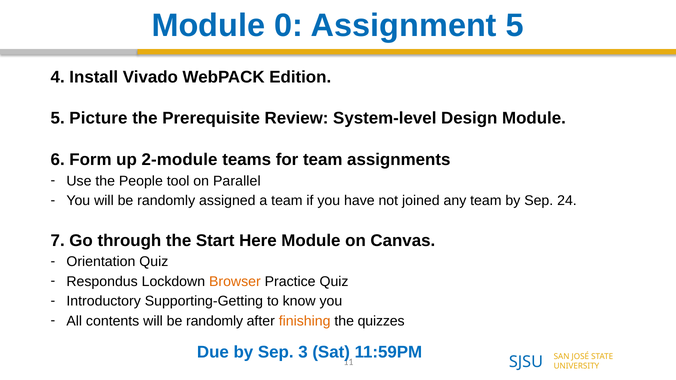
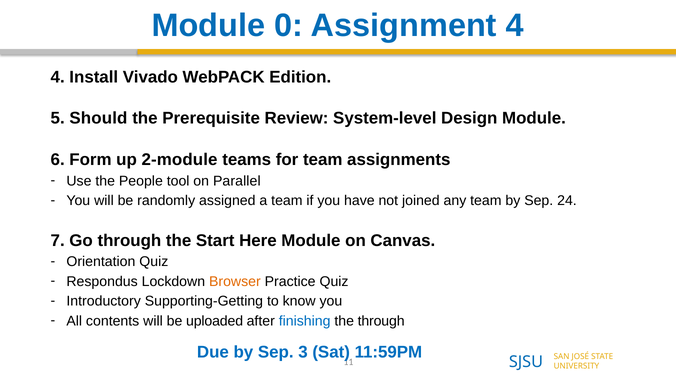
Assignment 5: 5 -> 4
Picture: Picture -> Should
contents will be randomly: randomly -> uploaded
finishing colour: orange -> blue
the quizzes: quizzes -> through
